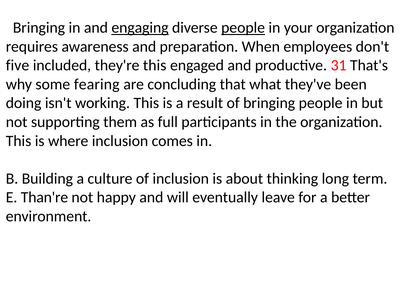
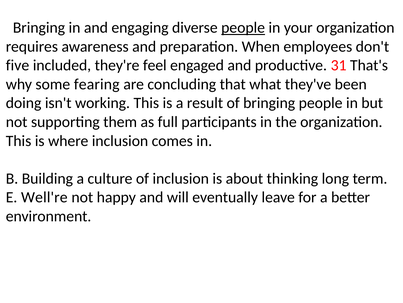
engaging underline: present -> none
they're this: this -> feel
Than're: Than're -> Well're
